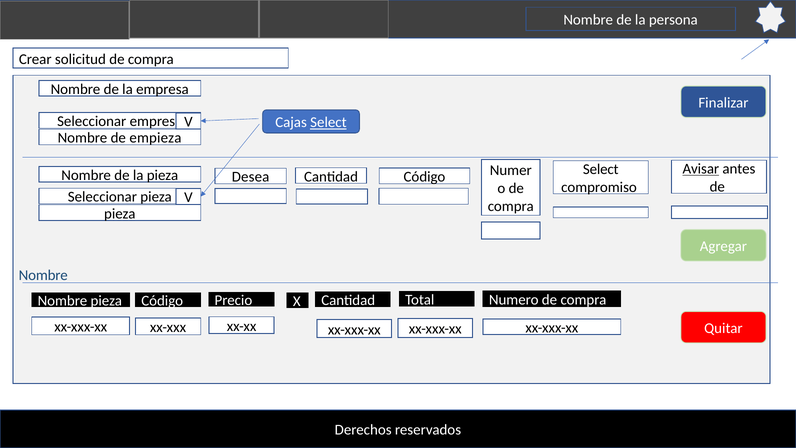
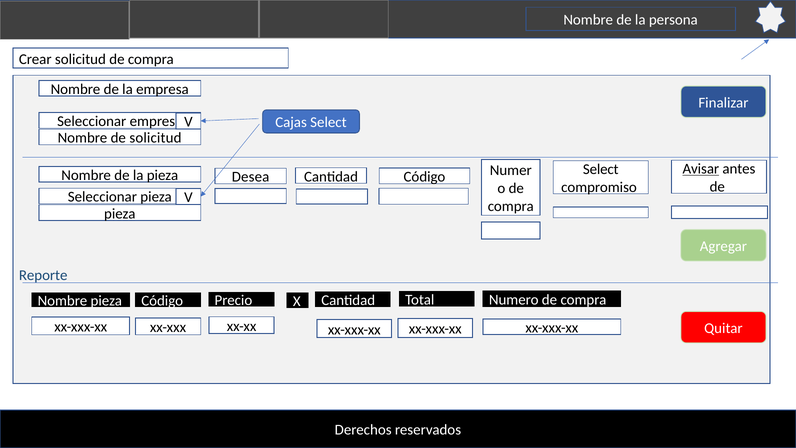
Select at (328, 122) underline: present -> none
de empieza: empieza -> solicitud
Nombre at (43, 275): Nombre -> Reporte
